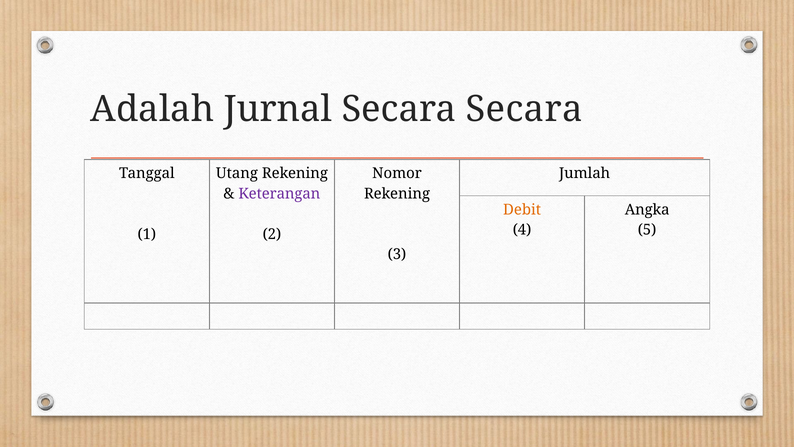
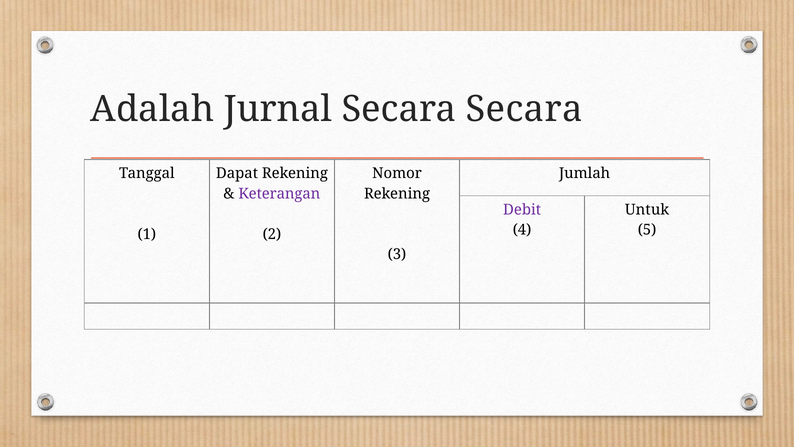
Utang: Utang -> Dapat
Debit colour: orange -> purple
Angka: Angka -> Untuk
